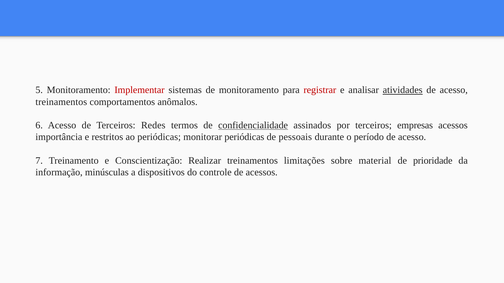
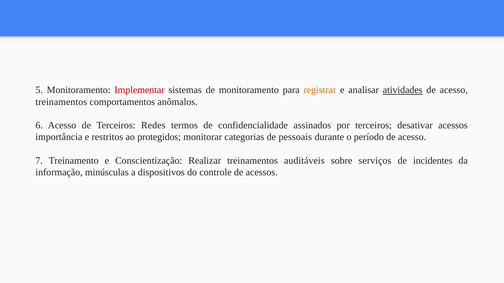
registrar colour: red -> orange
confidencialidade underline: present -> none
empresas: empresas -> desativar
ao periódicas: periódicas -> protegidos
monitorar periódicas: periódicas -> categorias
limitações: limitações -> auditáveis
material: material -> serviços
prioridade: prioridade -> incidentes
